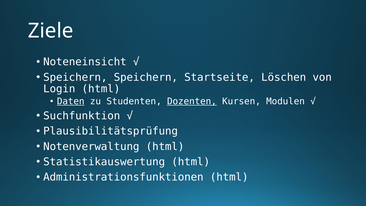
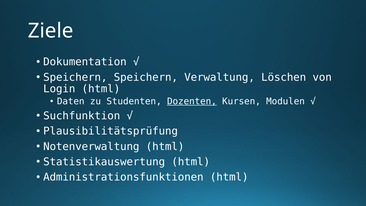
Noteneinsicht: Noteneinsicht -> Dokumentation
Startseite: Startseite -> Verwaltung
Daten underline: present -> none
